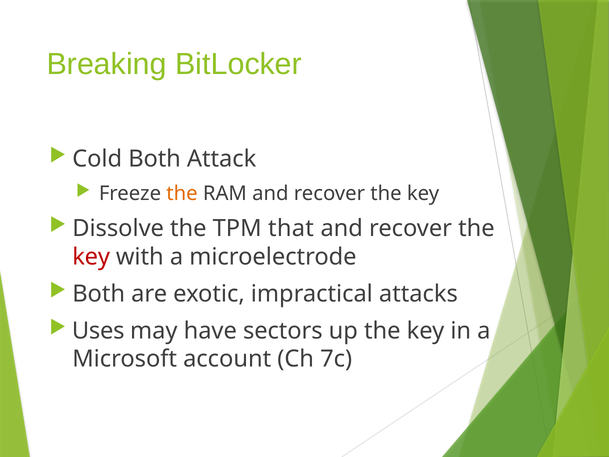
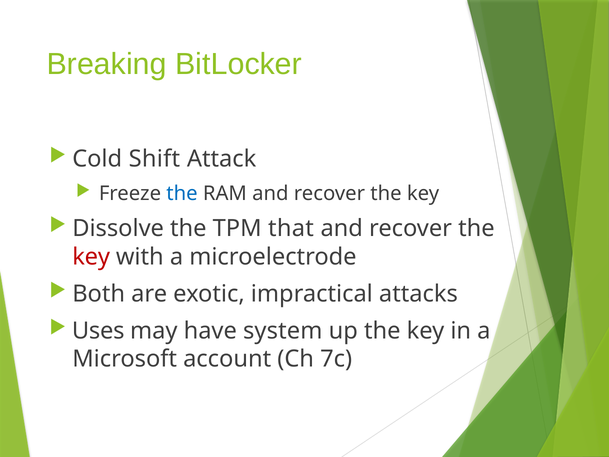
Cold Both: Both -> Shift
the at (182, 193) colour: orange -> blue
sectors: sectors -> system
